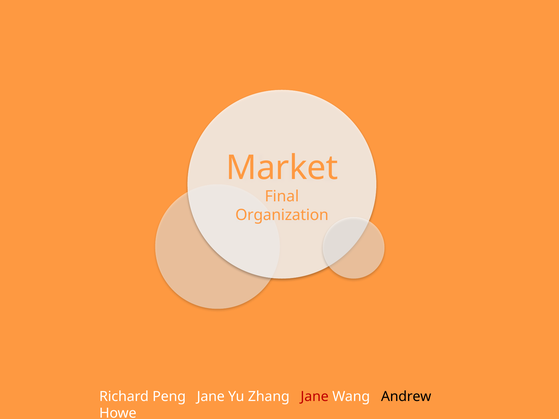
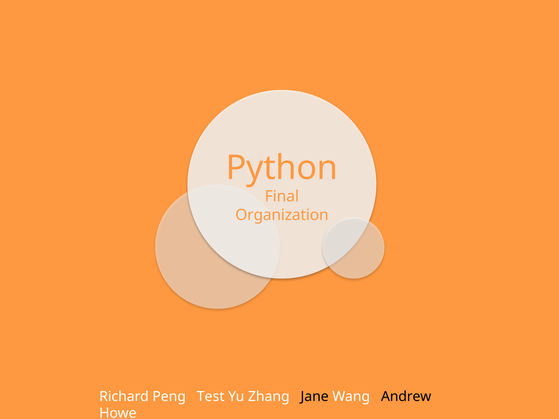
Market: Market -> Python
Peng Jane: Jane -> Test
Jane at (315, 397) colour: red -> black
